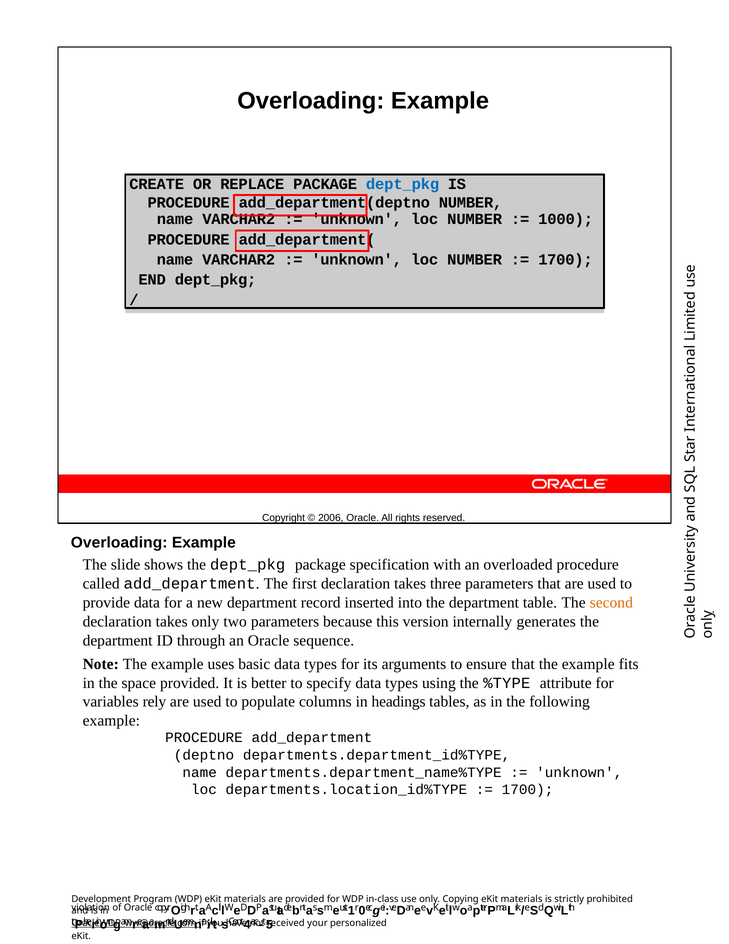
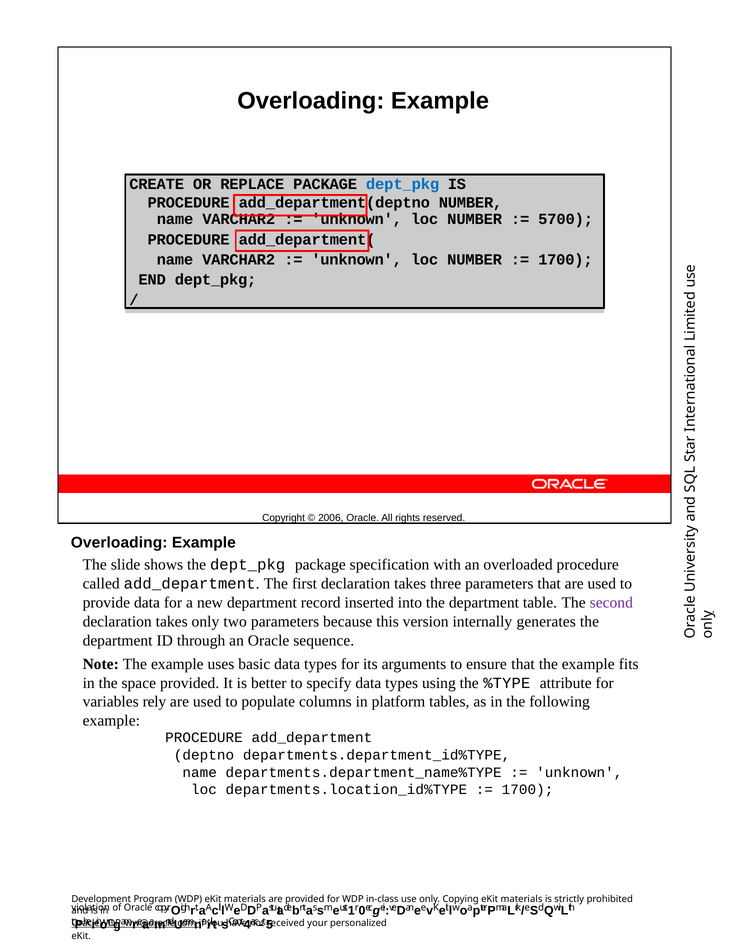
1000: 1000 -> 5700
second colour: orange -> purple
headings: headings -> platform
